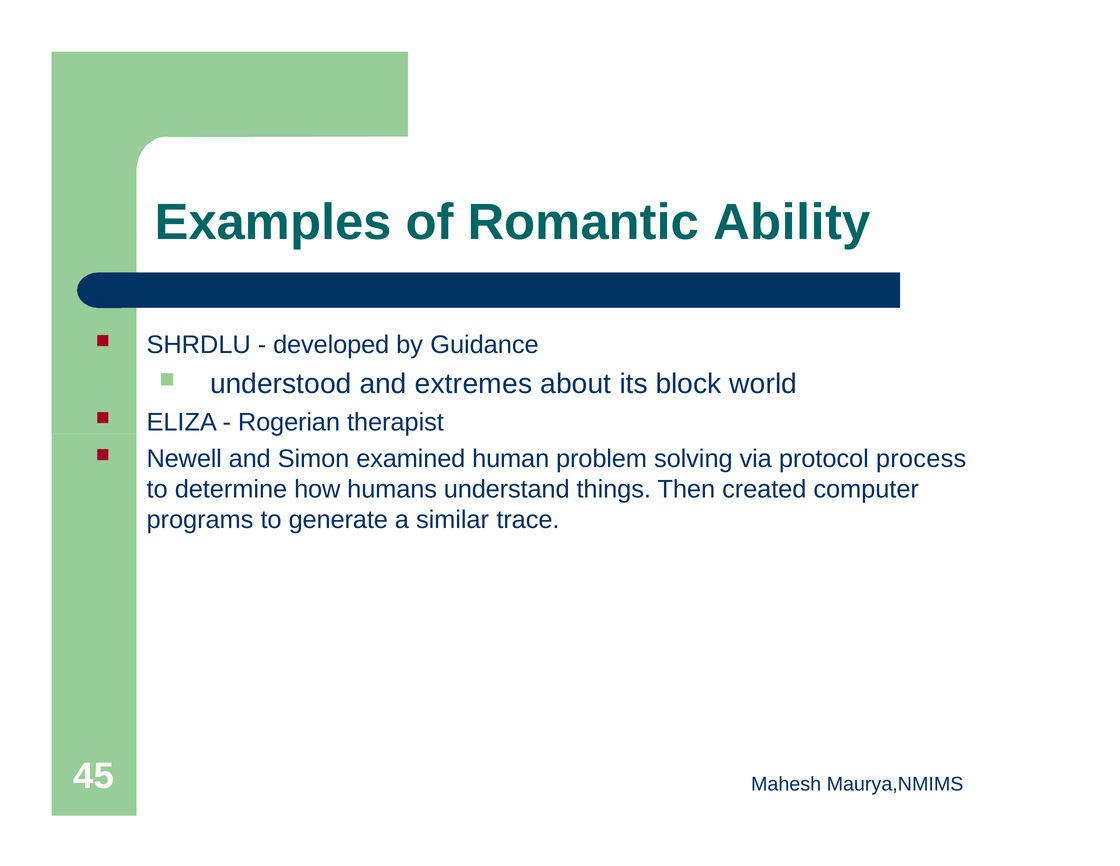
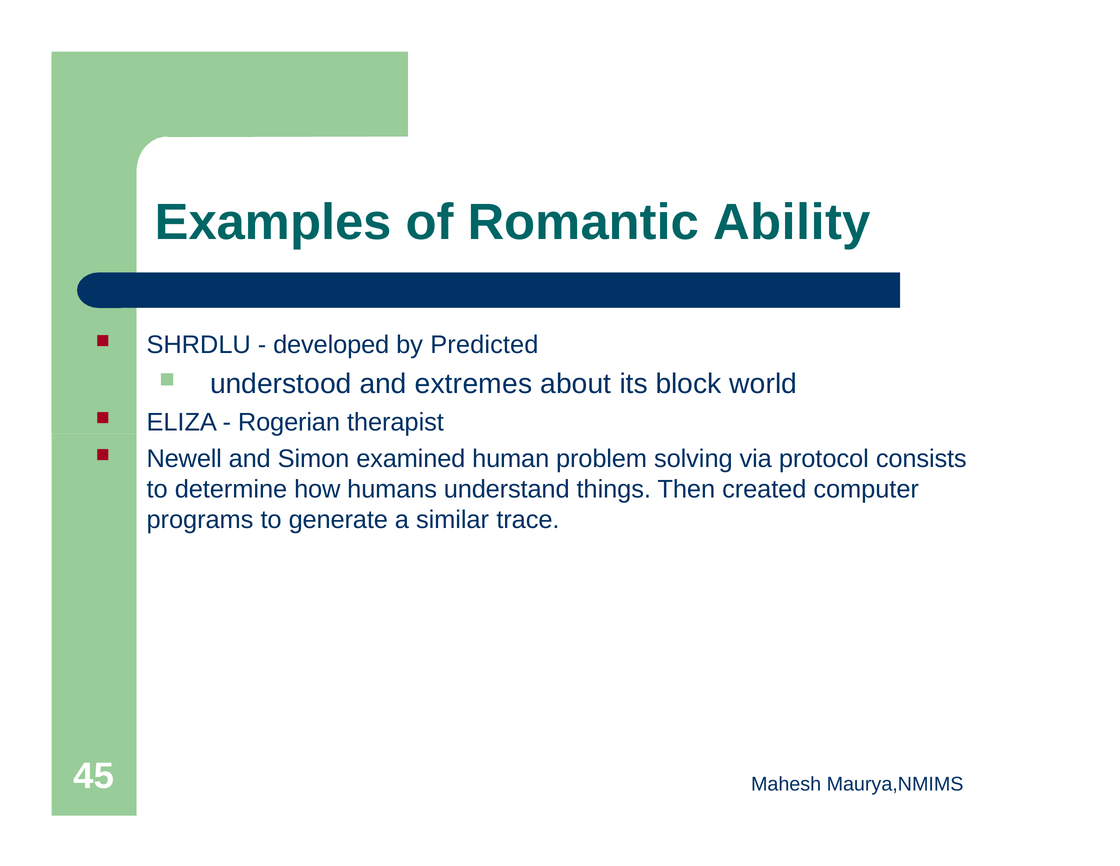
Guidance: Guidance -> Predicted
process: process -> consists
